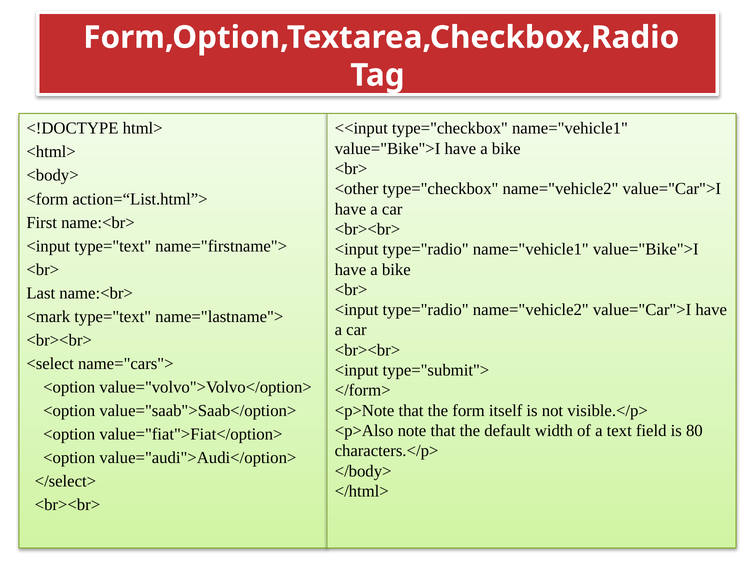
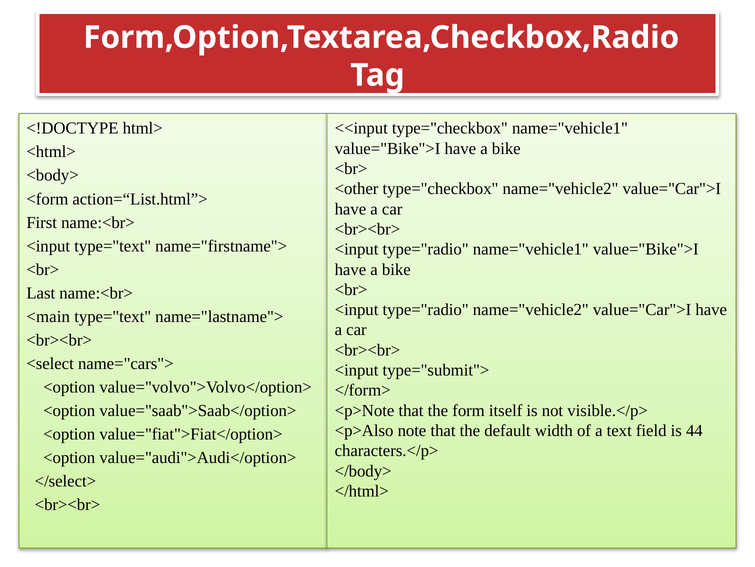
<mark: <mark -> <main
80: 80 -> 44
